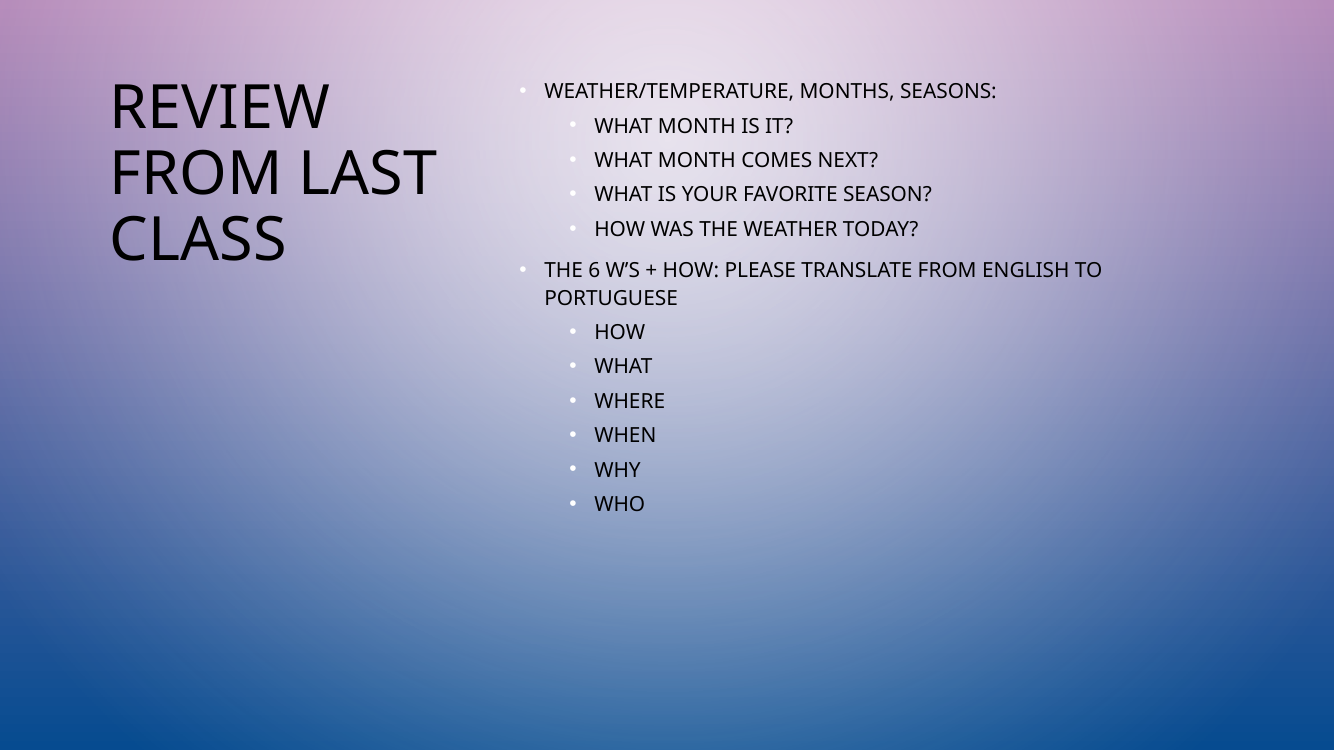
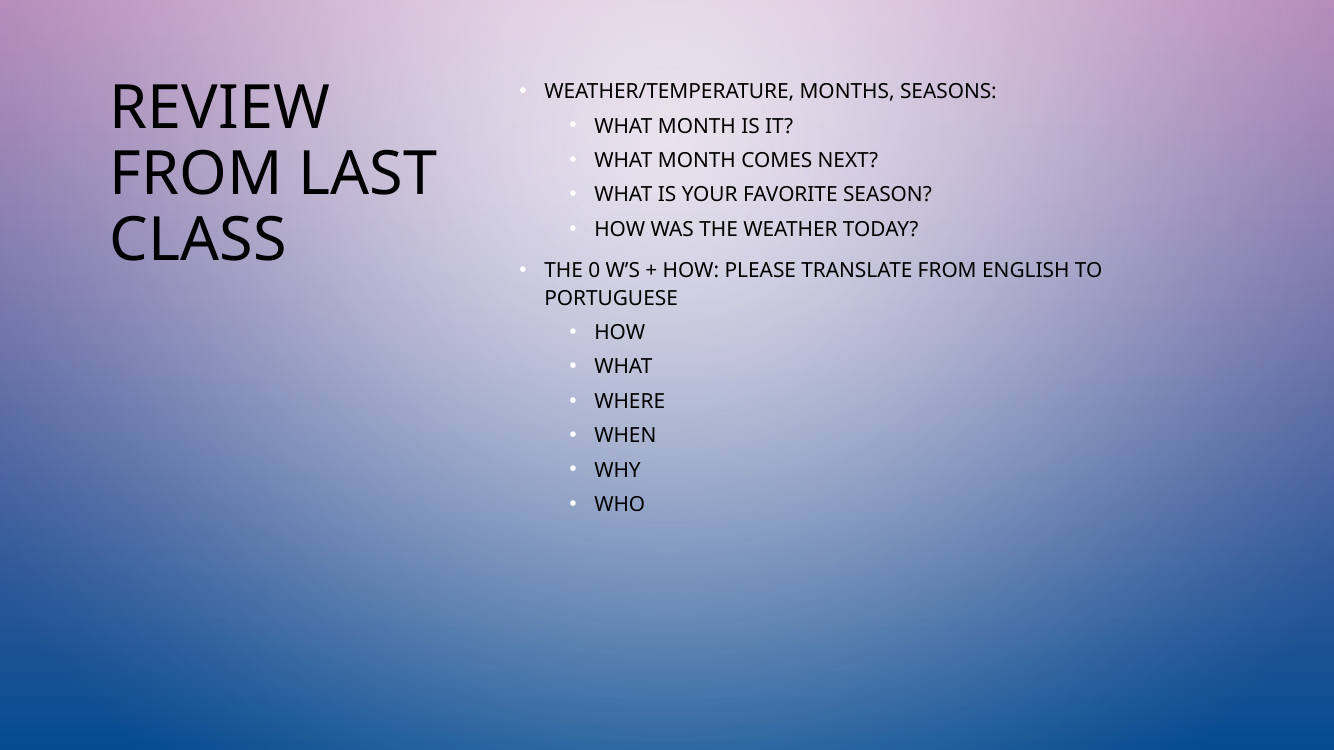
6: 6 -> 0
